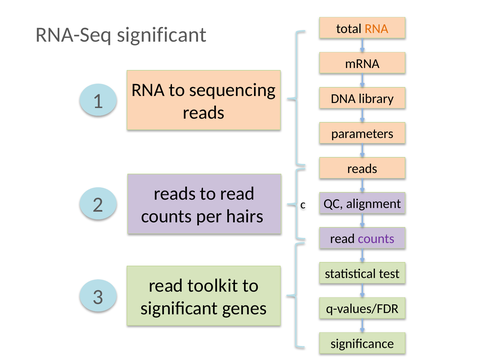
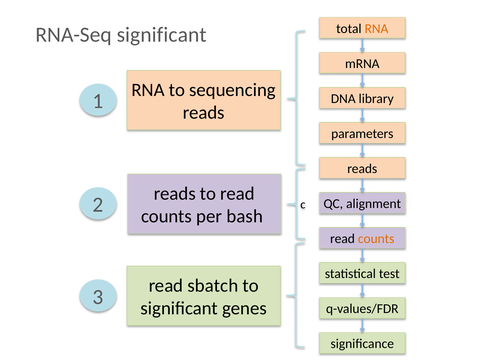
hairs: hairs -> bash
counts at (376, 239) colour: purple -> orange
toolkit: toolkit -> sbatch
